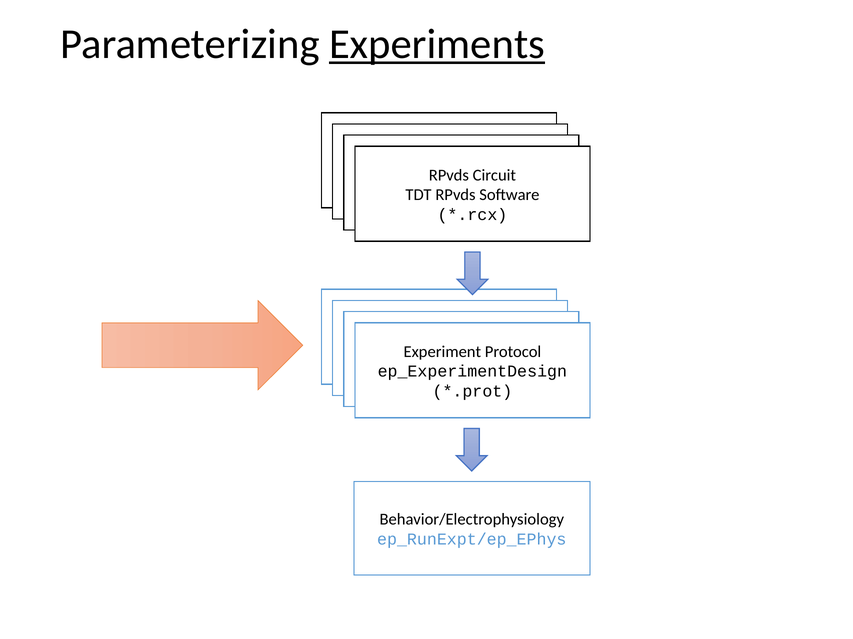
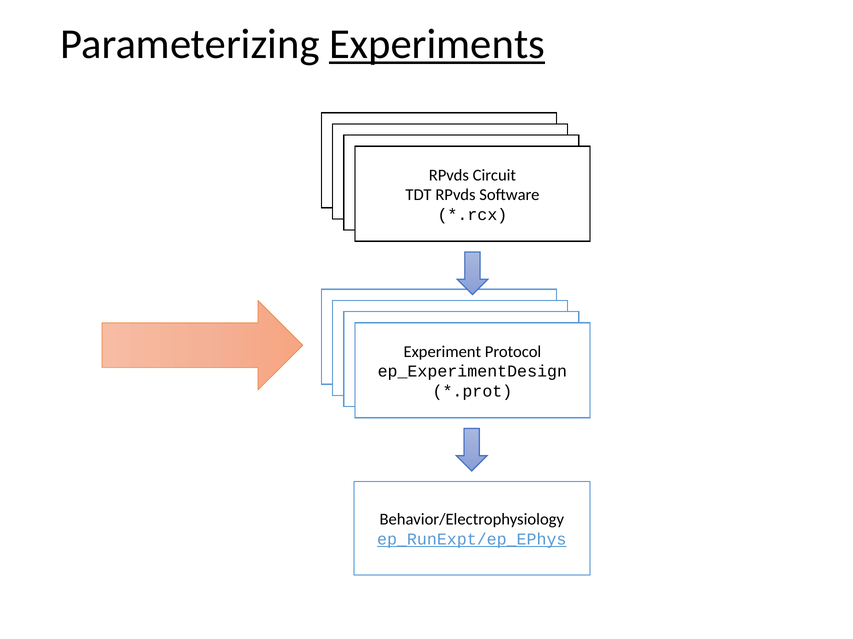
ep_RunExpt/ep_EPhys underline: none -> present
